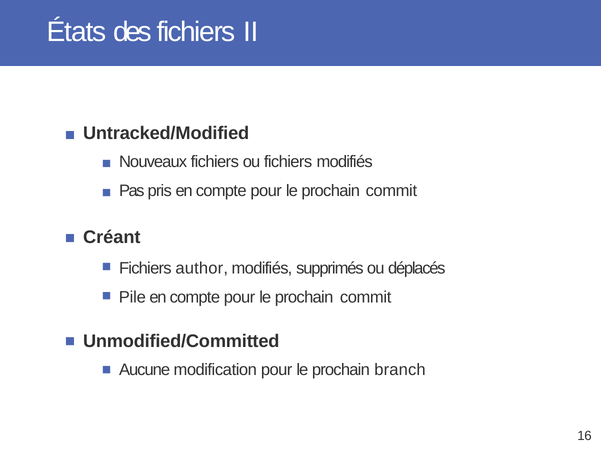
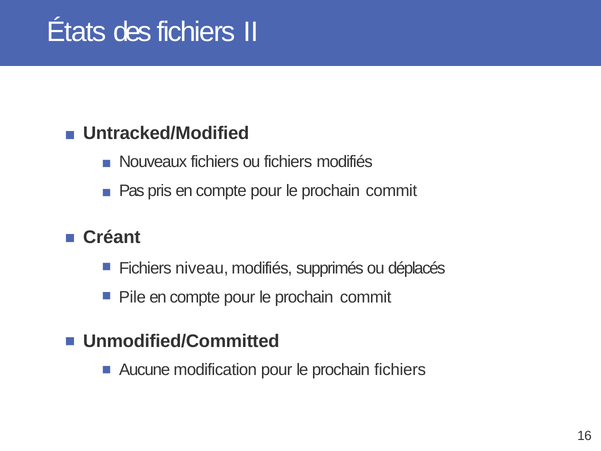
author: author -> niveau
prochain branch: branch -> fichiers
